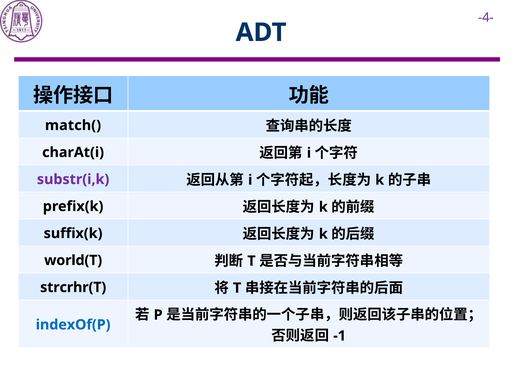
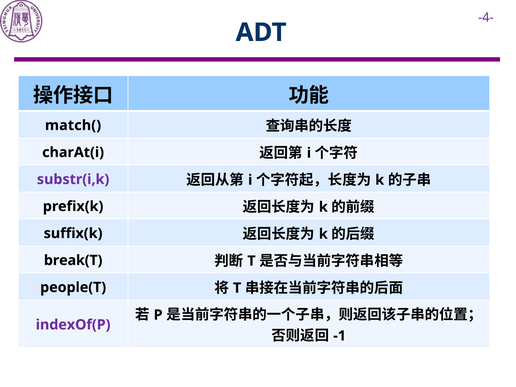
world(T: world(T -> break(T
strcrhr(T: strcrhr(T -> people(T
indexOf(P colour: blue -> purple
